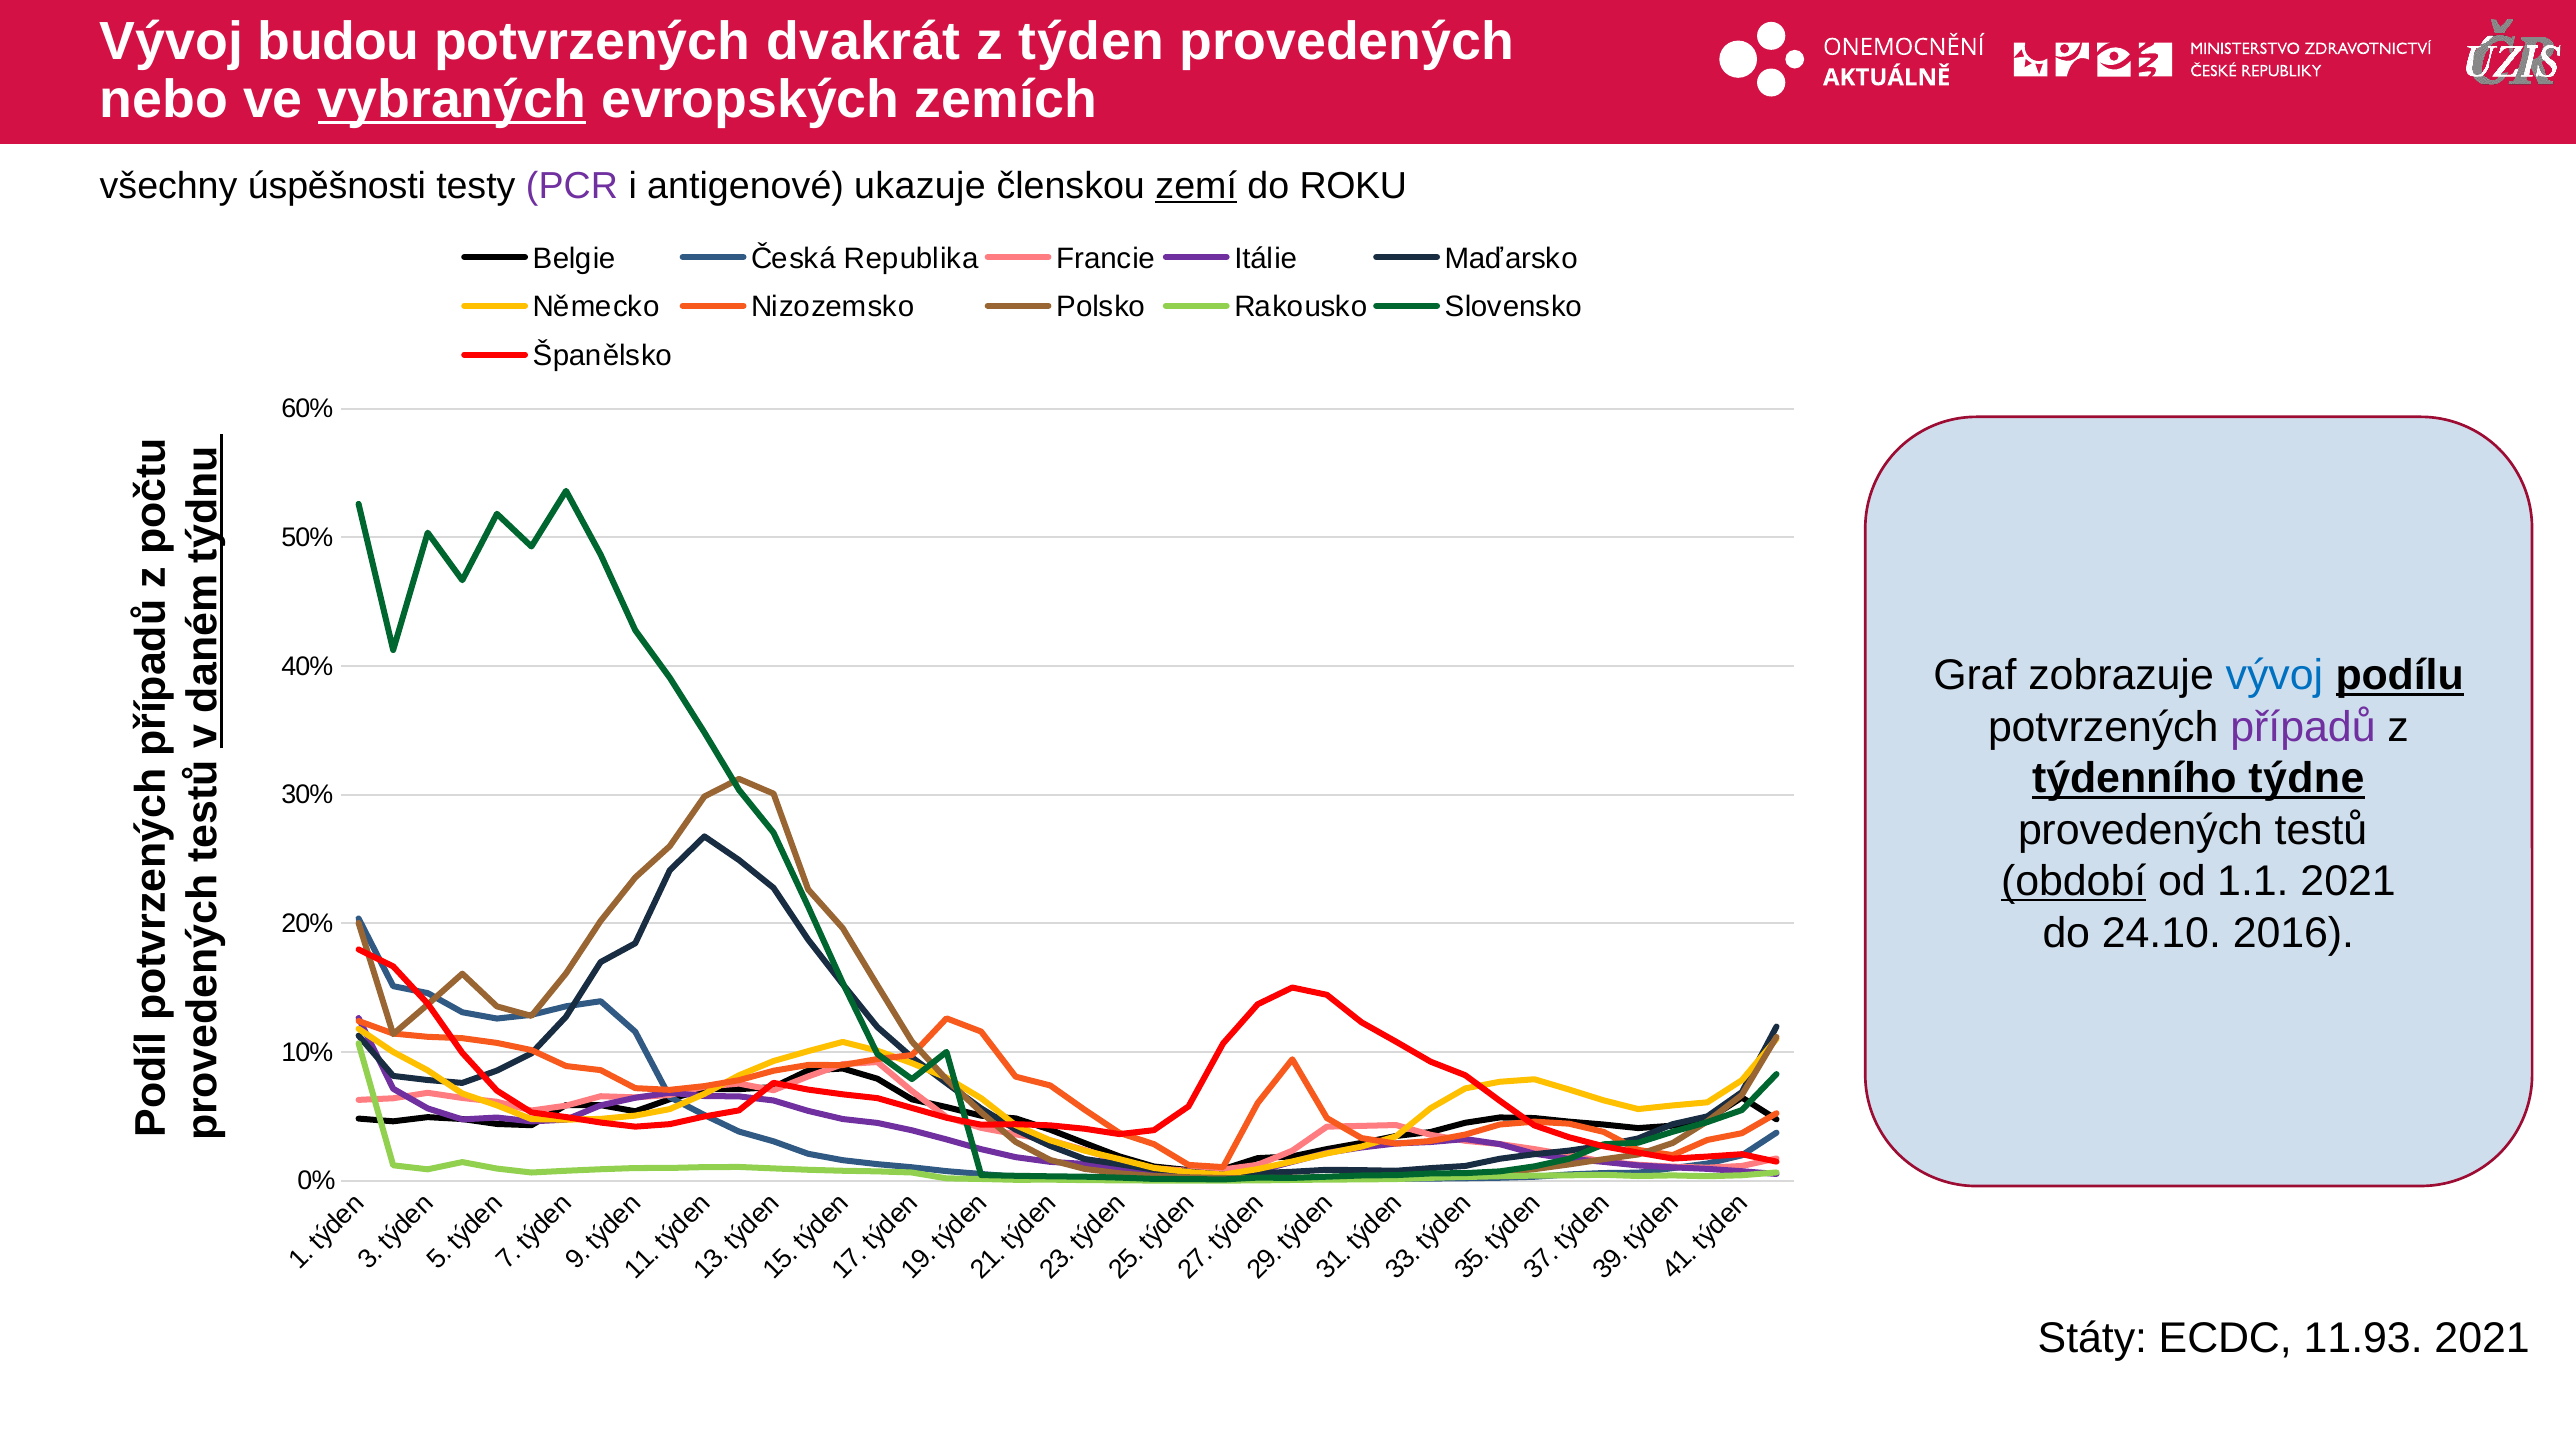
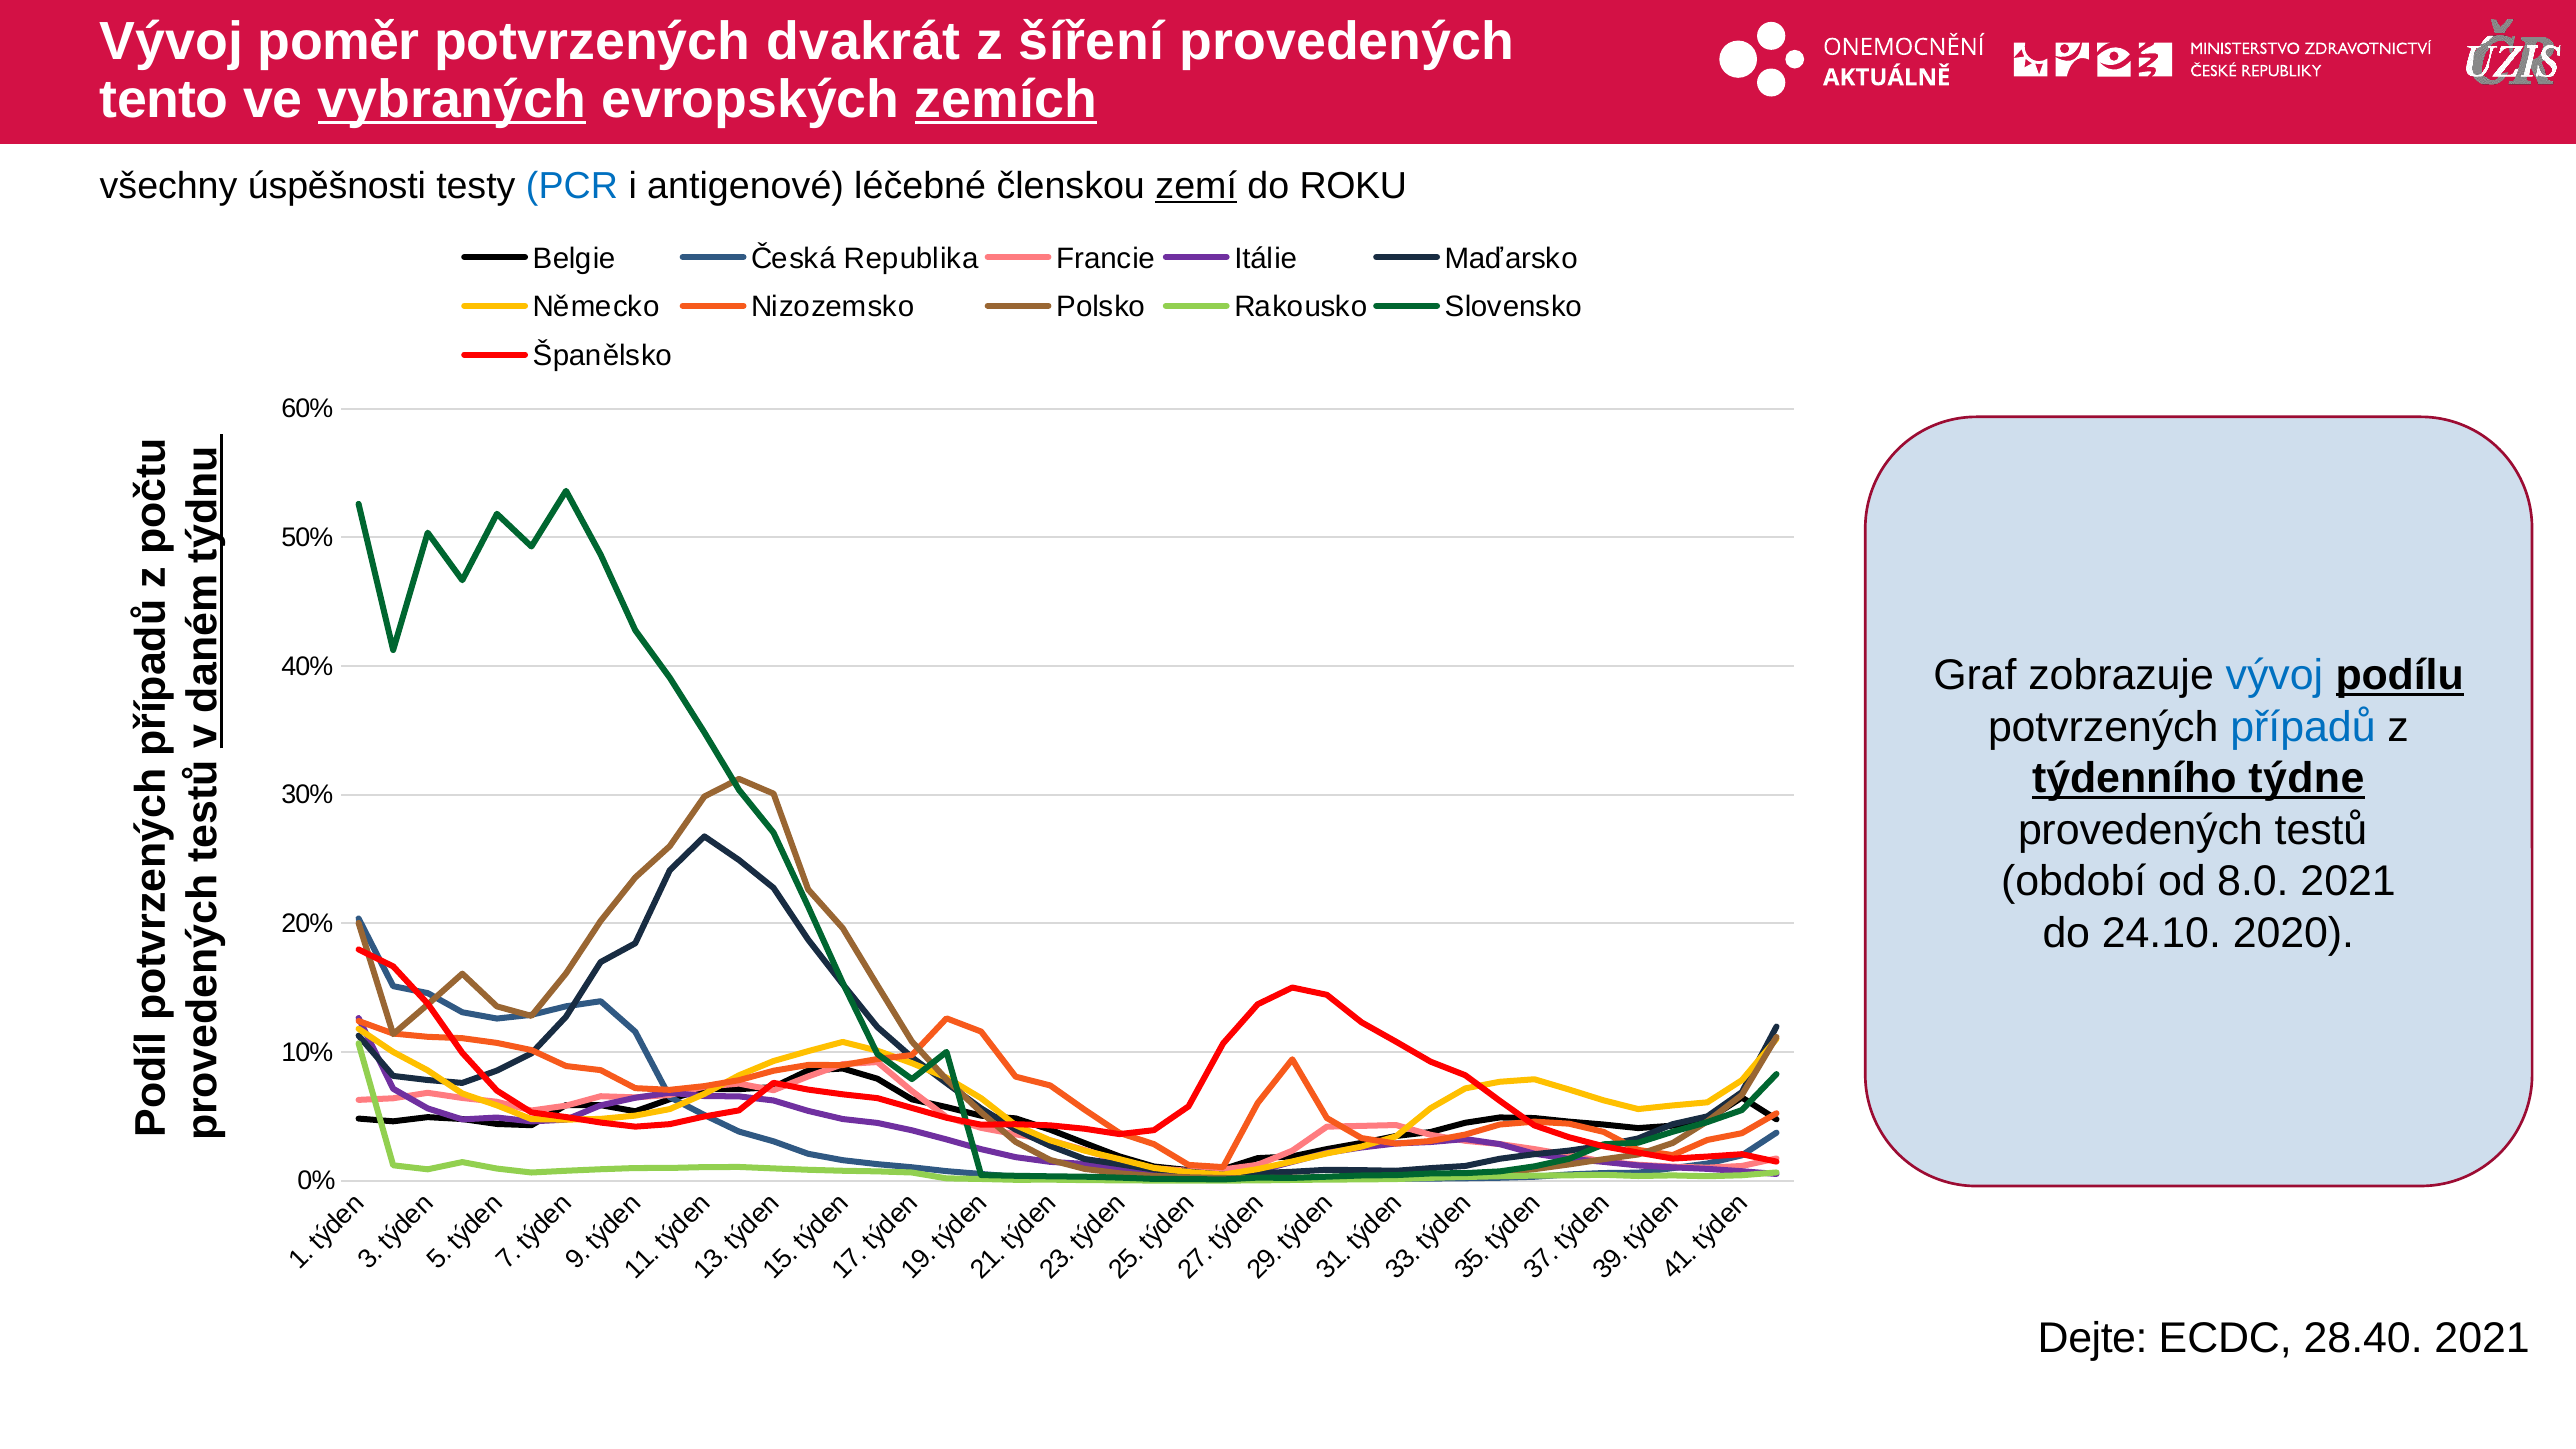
budou: budou -> poměr
týden: týden -> šíření
nebo: nebo -> tento
zemích underline: none -> present
PCR colour: purple -> blue
ukazuje: ukazuje -> léčebné
případů colour: purple -> blue
období underline: present -> none
1.1: 1.1 -> 8.0
2016: 2016 -> 2020
Státy: Státy -> Dejte
11.93: 11.93 -> 28.40
